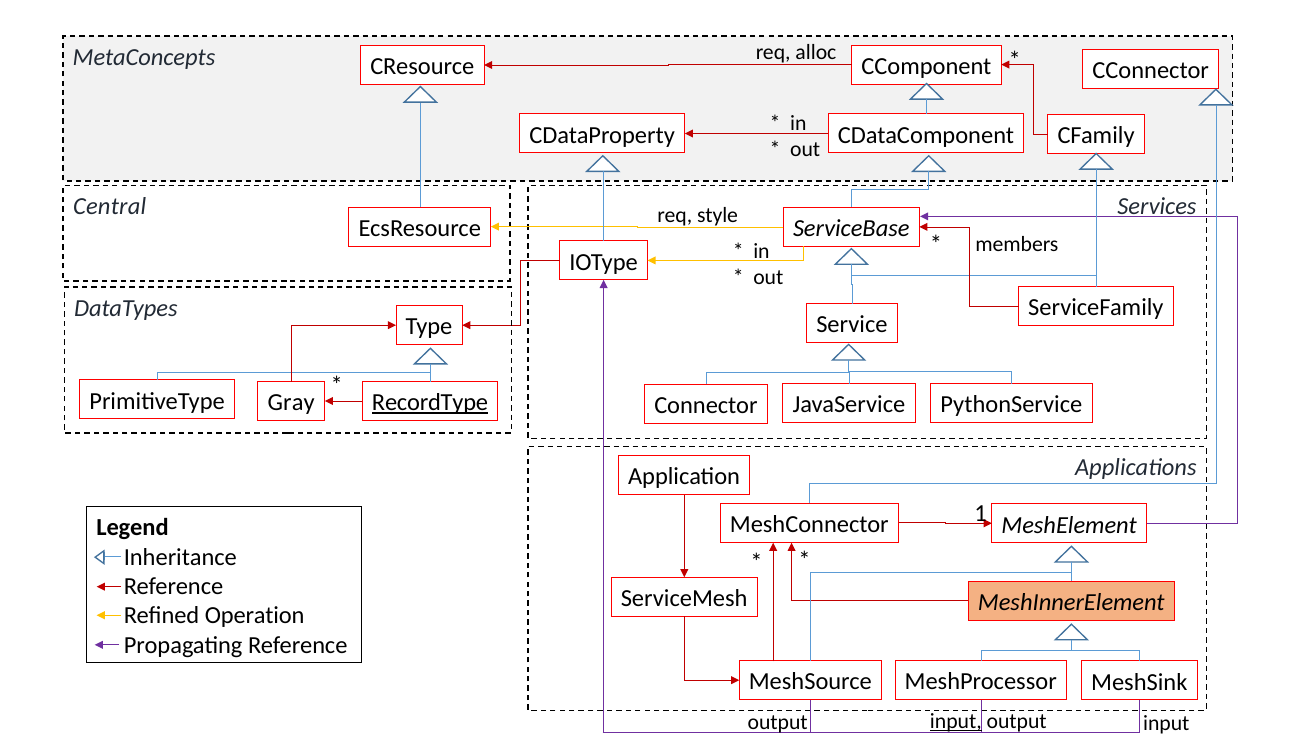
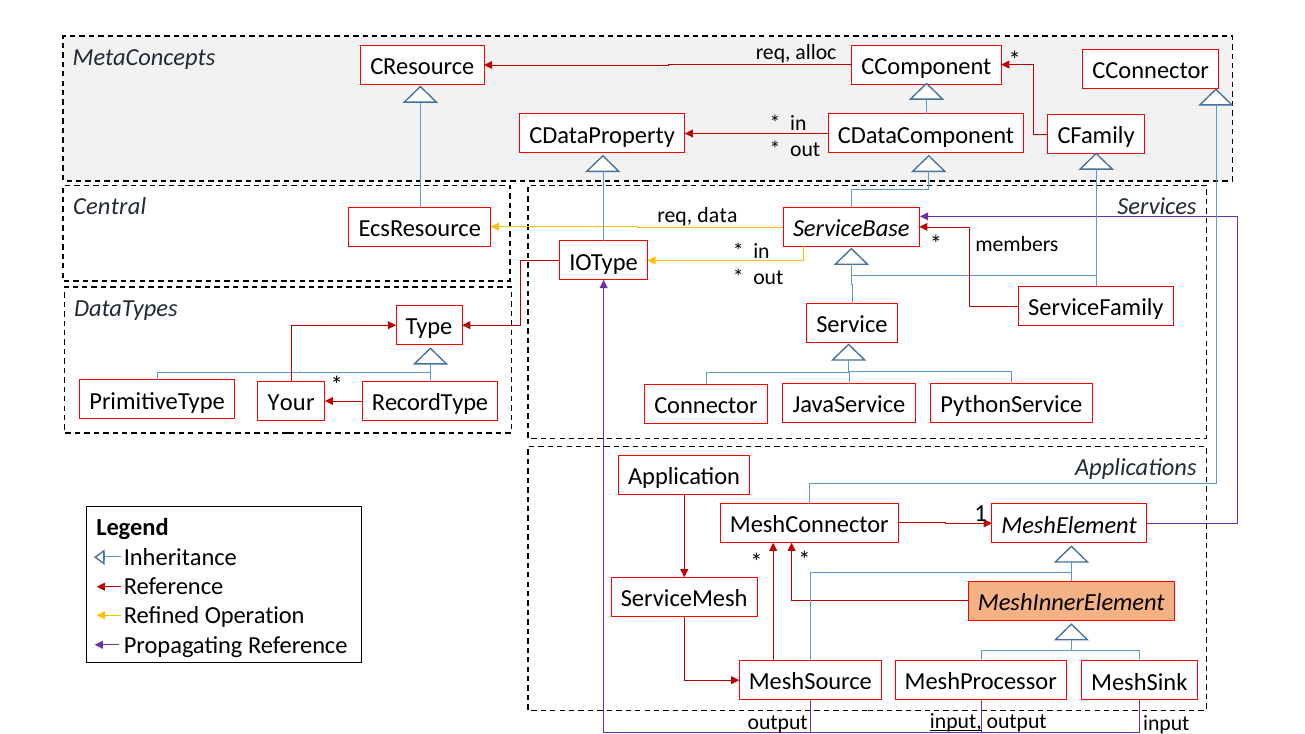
style: style -> data
Gray: Gray -> Your
RecordType underline: present -> none
